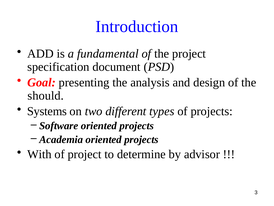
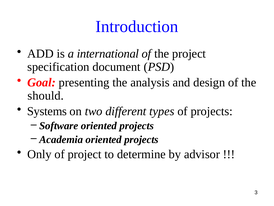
fundamental: fundamental -> international
With: With -> Only
